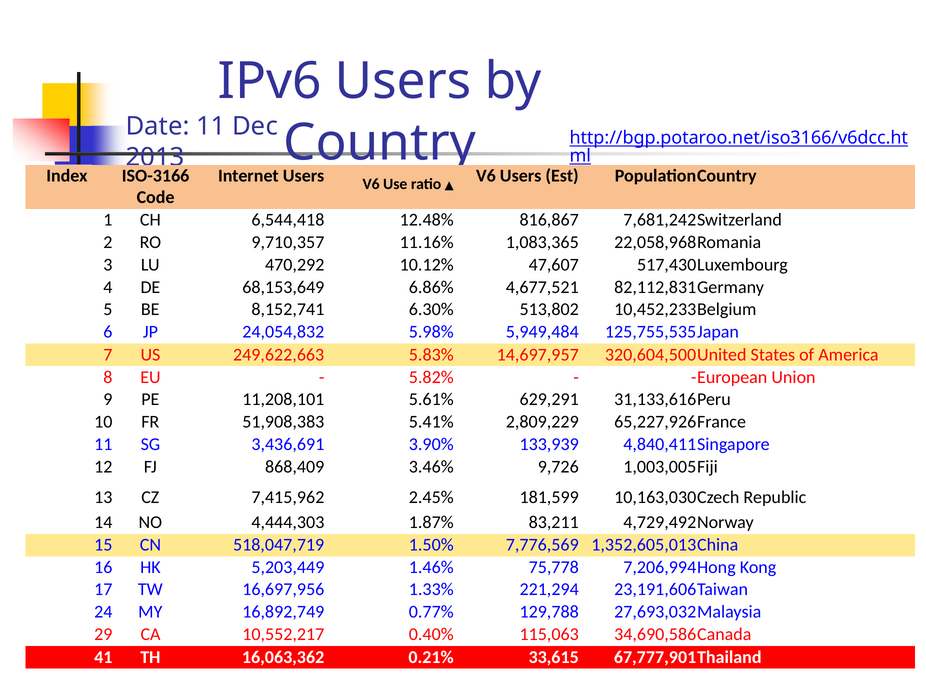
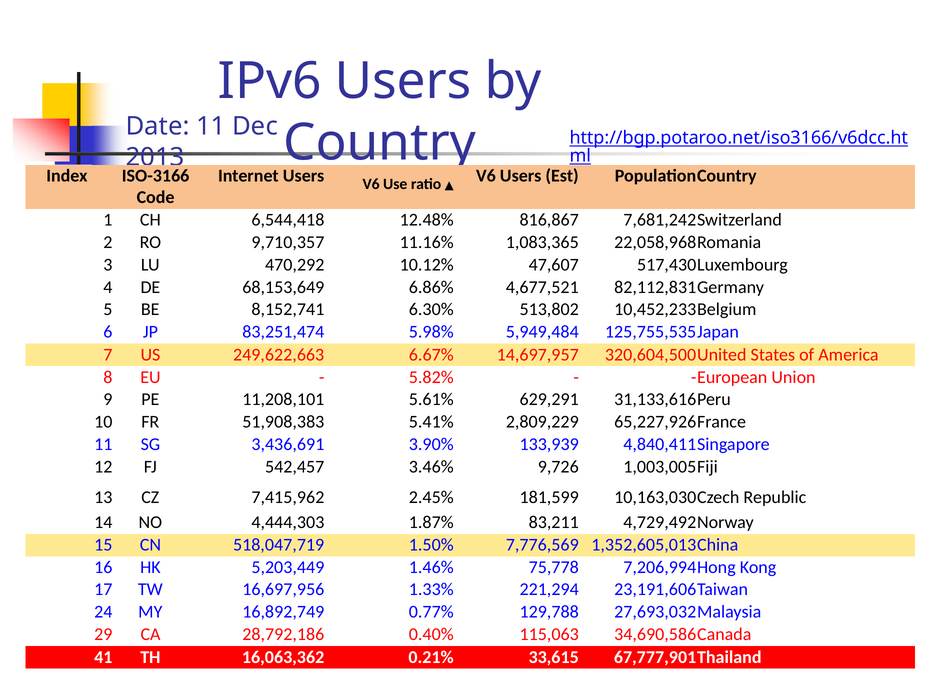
24,054,832: 24,054,832 -> 83,251,474
5.83%: 5.83% -> 6.67%
868,409: 868,409 -> 542,457
10,552,217: 10,552,217 -> 28,792,186
